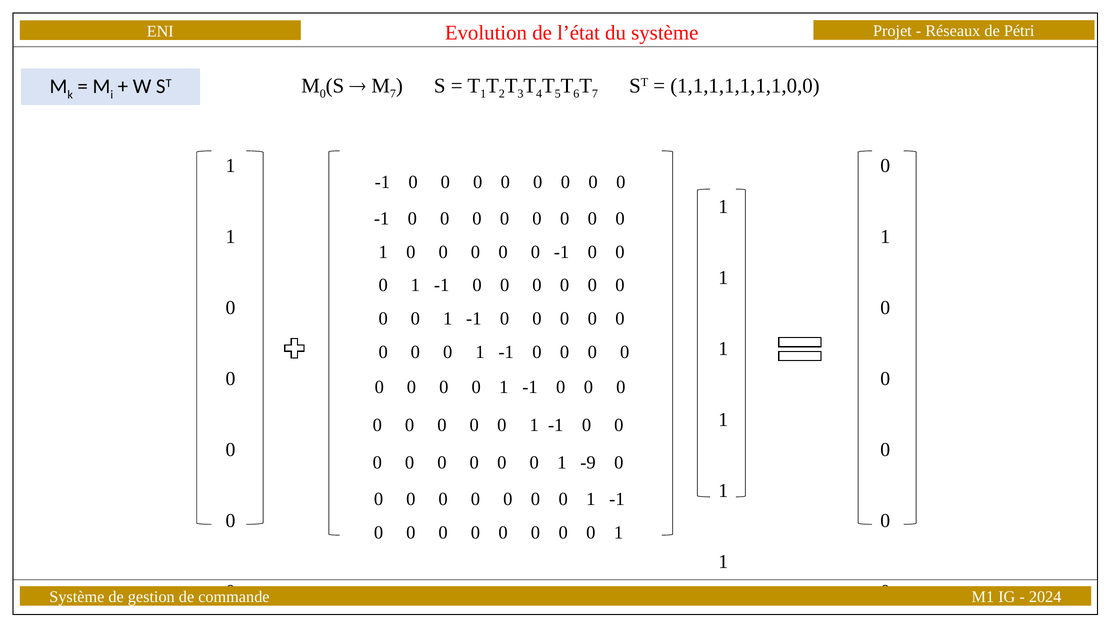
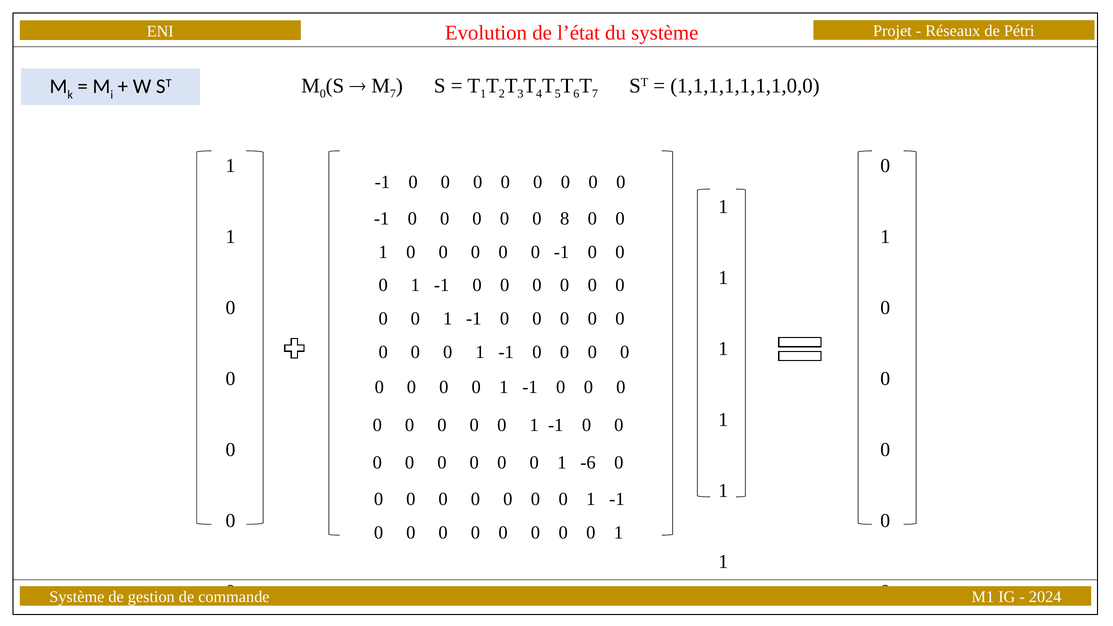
0 at (565, 219): 0 -> 8
-9: -9 -> -6
